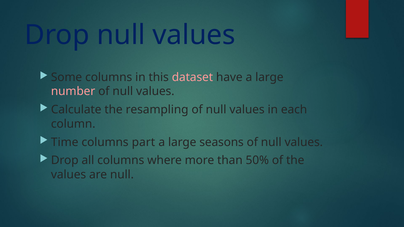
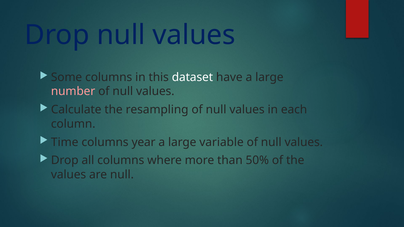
dataset colour: pink -> white
part: part -> year
seasons: seasons -> variable
